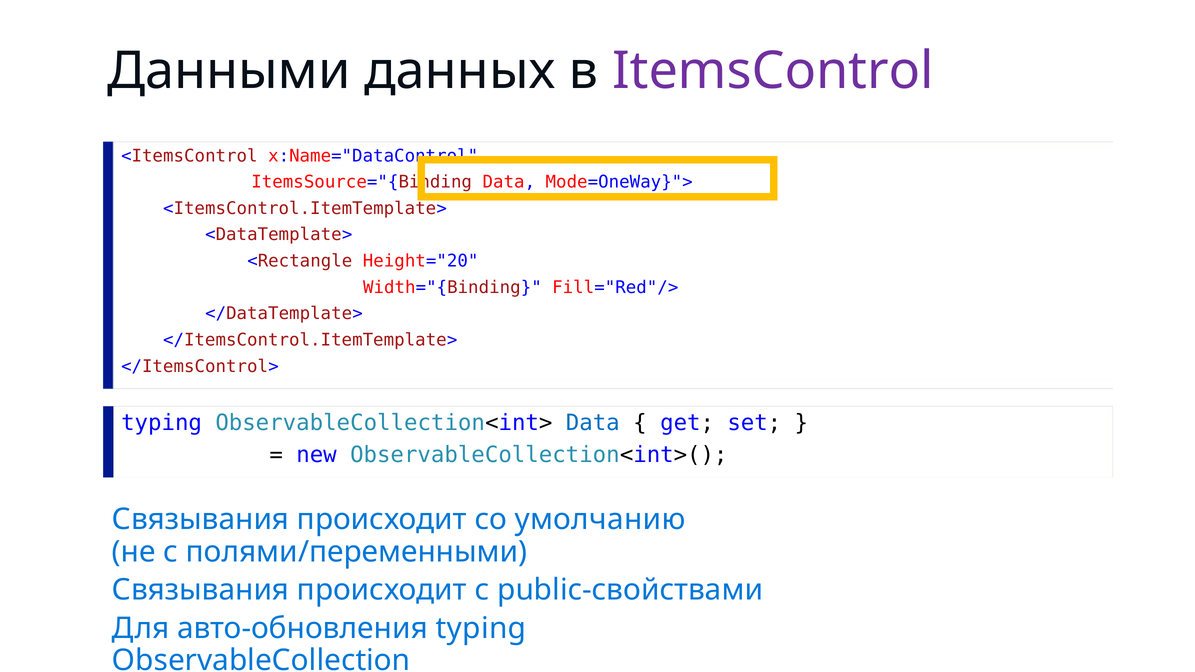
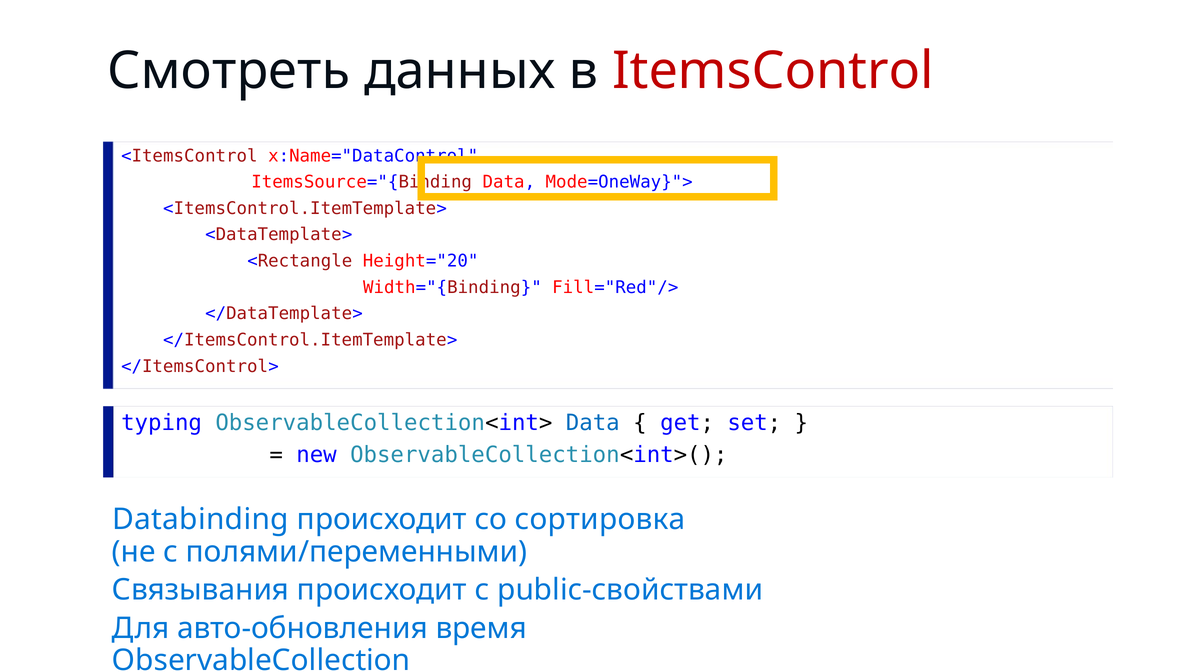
Данными: Данными -> Смотреть
ItemsControl colour: purple -> red
Связывания at (201, 520): Связывания -> Databinding
умолчанию: умолчанию -> сортировка
авто-обновления typing: typing -> время
